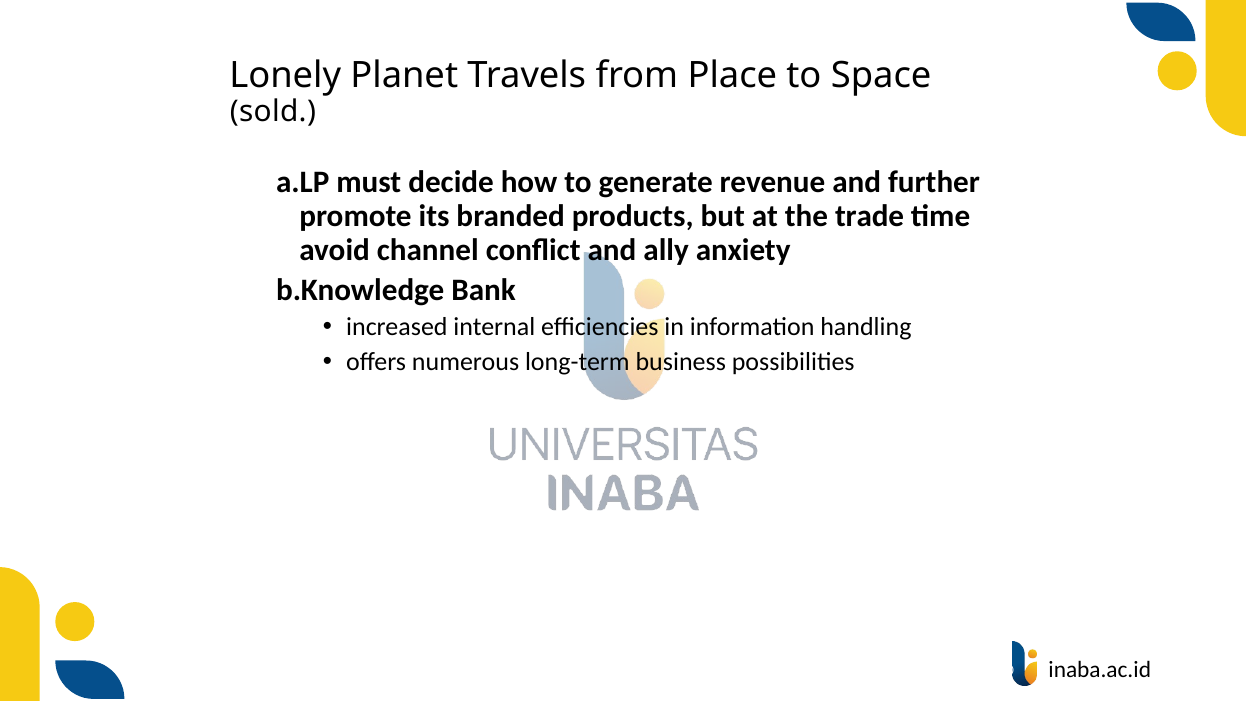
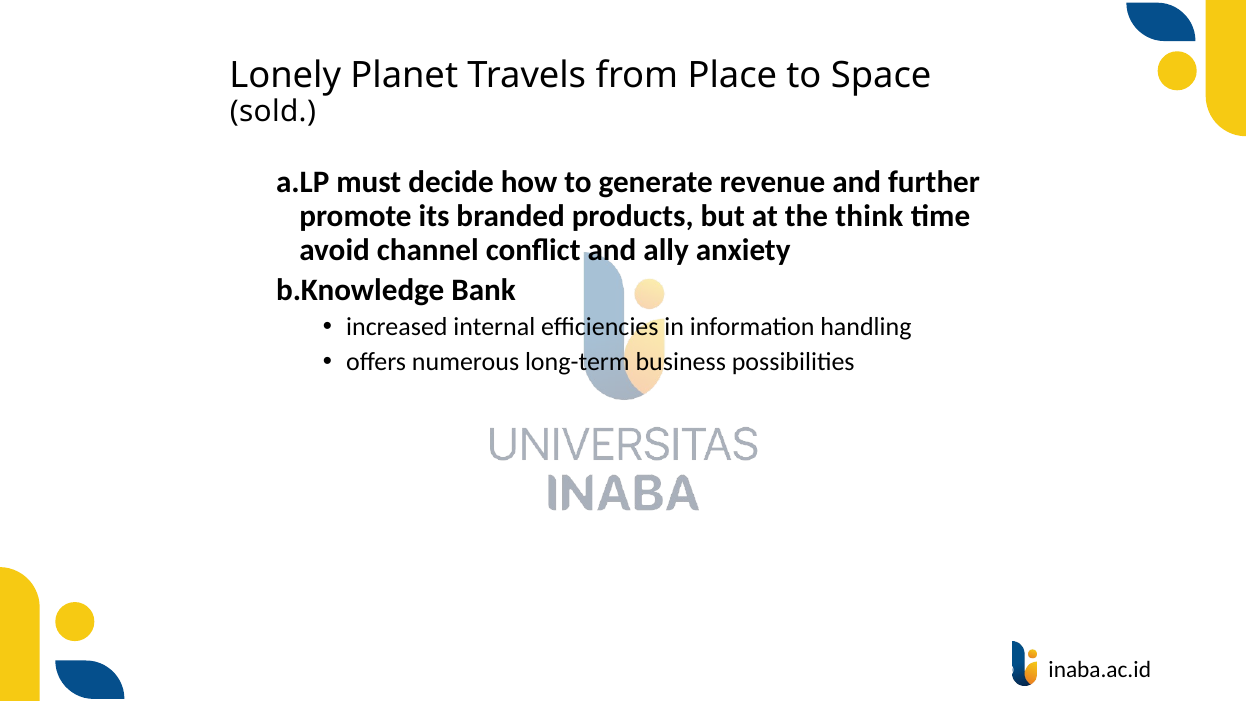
trade: trade -> think
